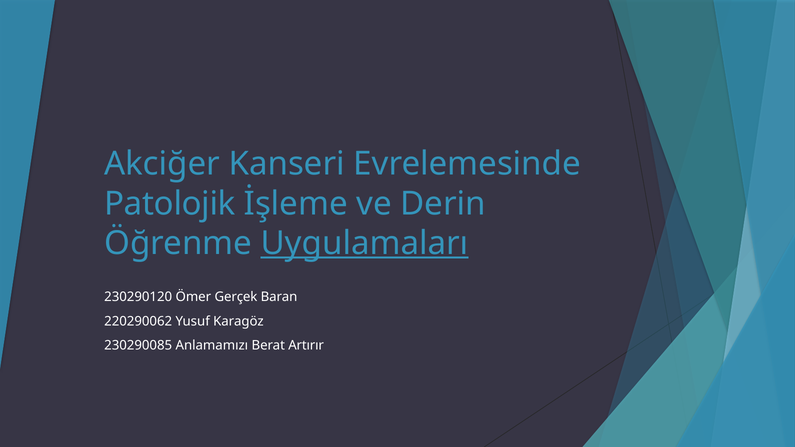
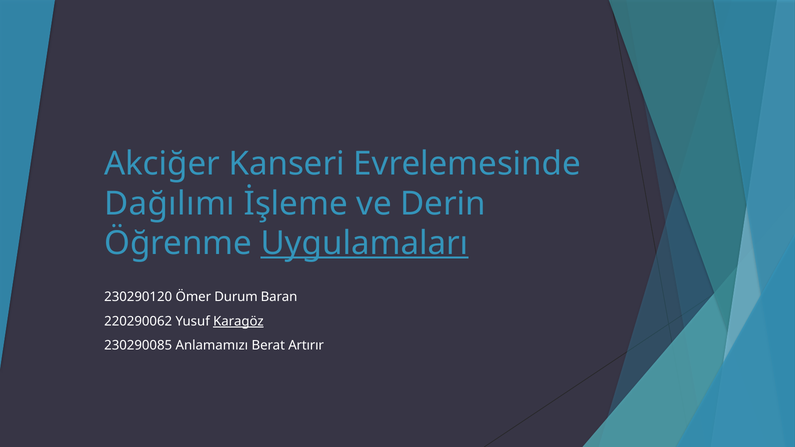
Patolojik: Patolojik -> Dağılımı
Gerçek: Gerçek -> Durum
Karagöz underline: none -> present
